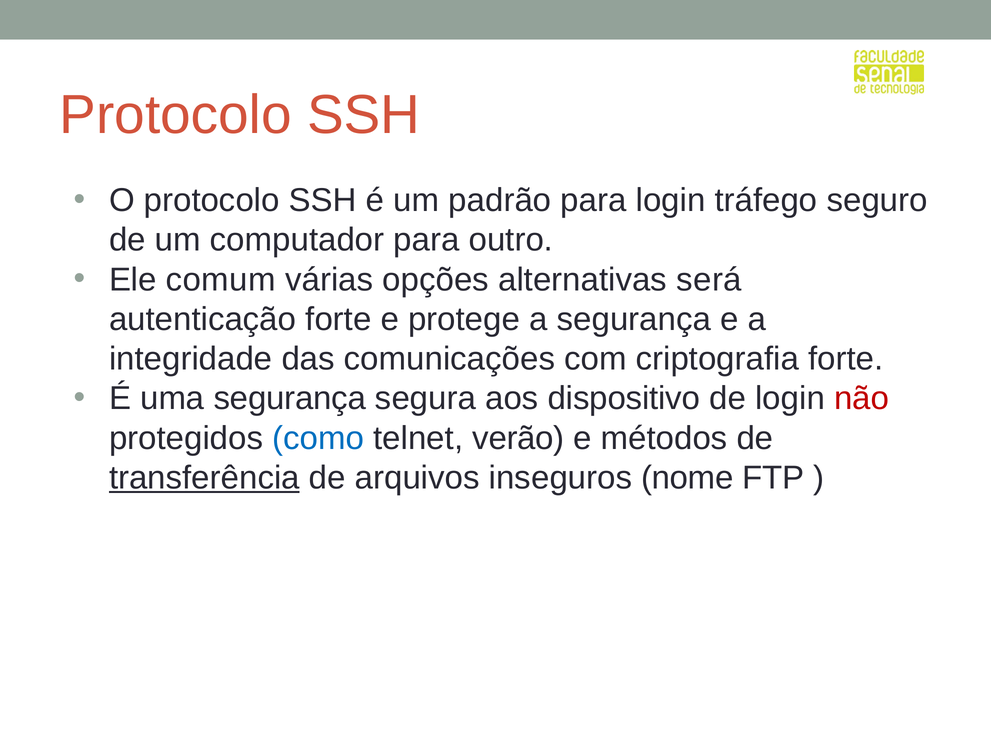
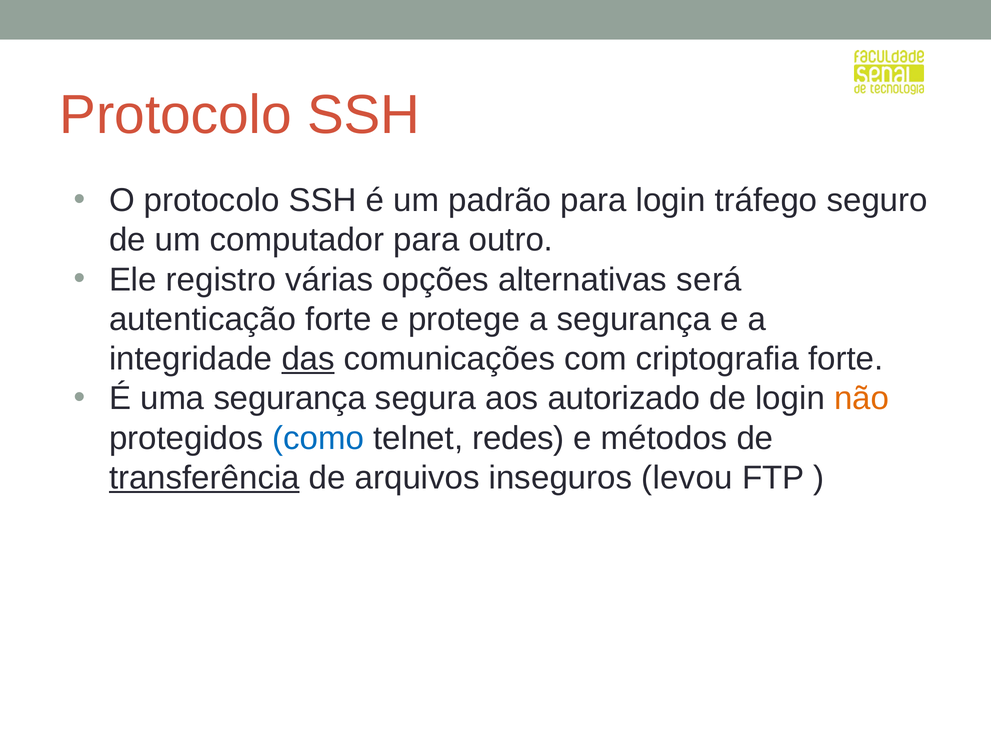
comum: comum -> registro
das underline: none -> present
dispositivo: dispositivo -> autorizado
não colour: red -> orange
verão: verão -> redes
nome: nome -> levou
